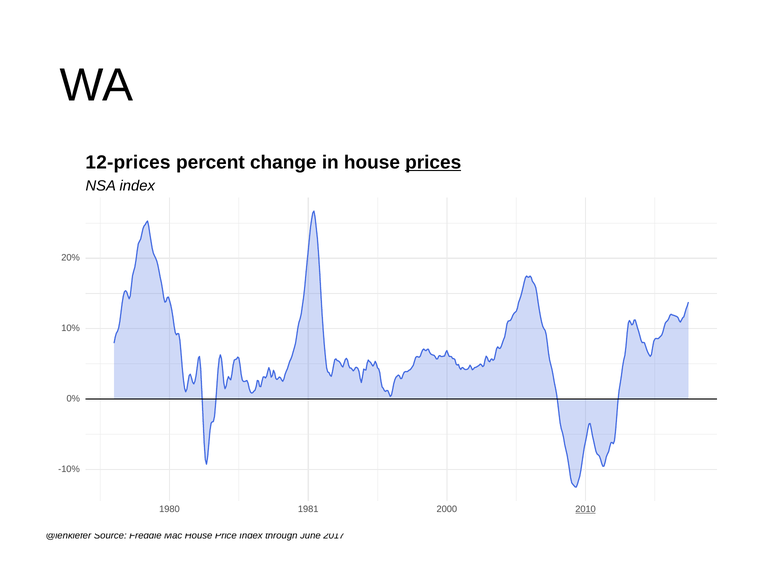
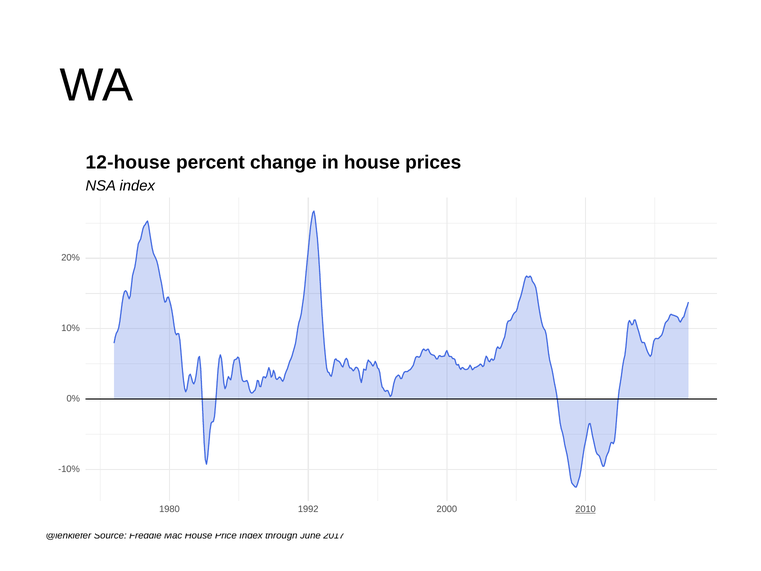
12-prices: 12-prices -> 12-house
prices underline: present -> none
1981: 1981 -> 1992
